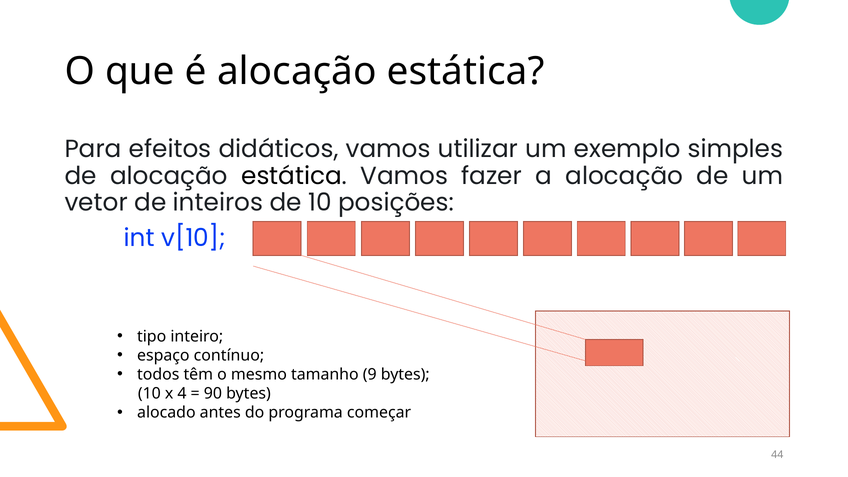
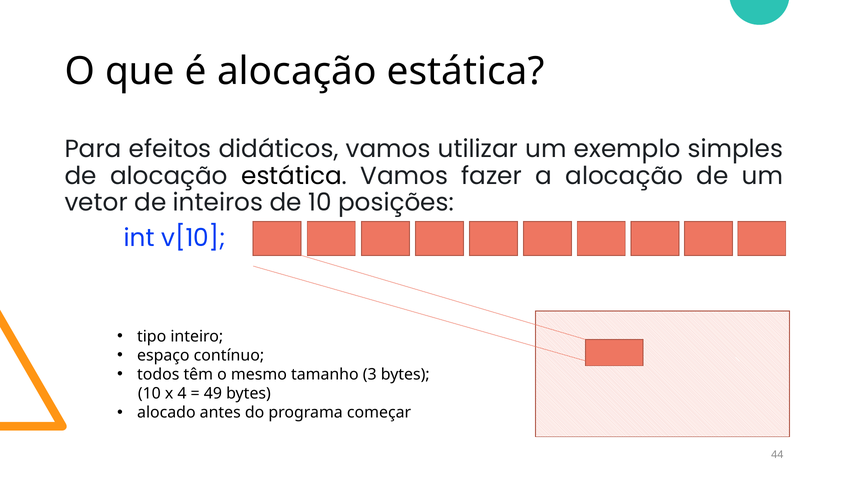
9: 9 -> 3
90: 90 -> 49
